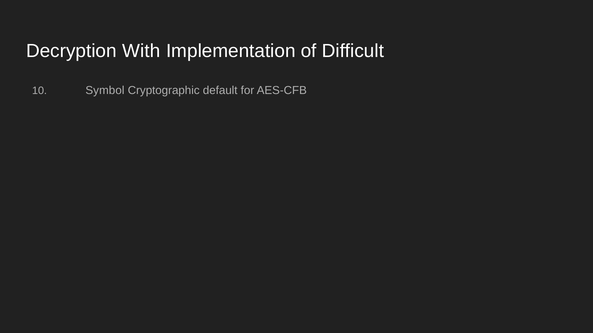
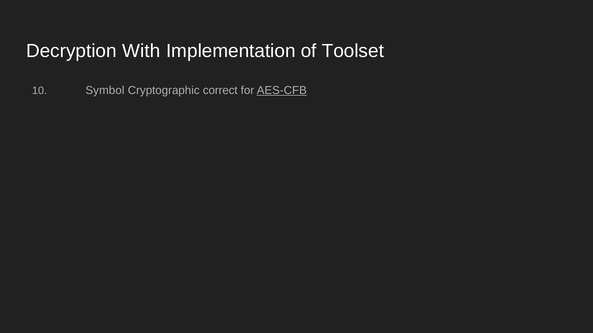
Difficult: Difficult -> Toolset
default: default -> correct
AES-CFB underline: none -> present
